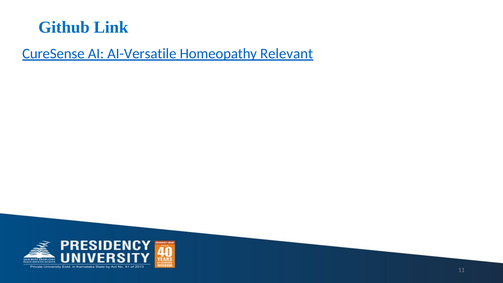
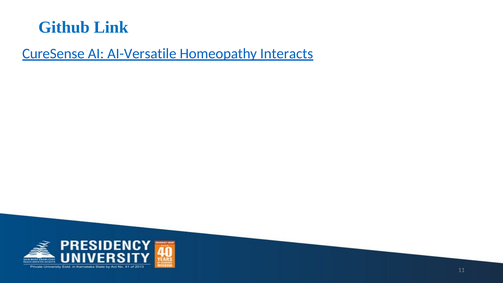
Relevant: Relevant -> Interacts
